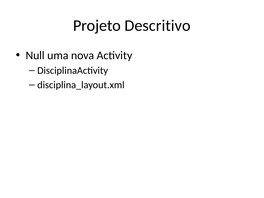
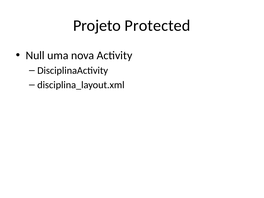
Descritivo: Descritivo -> Protected
